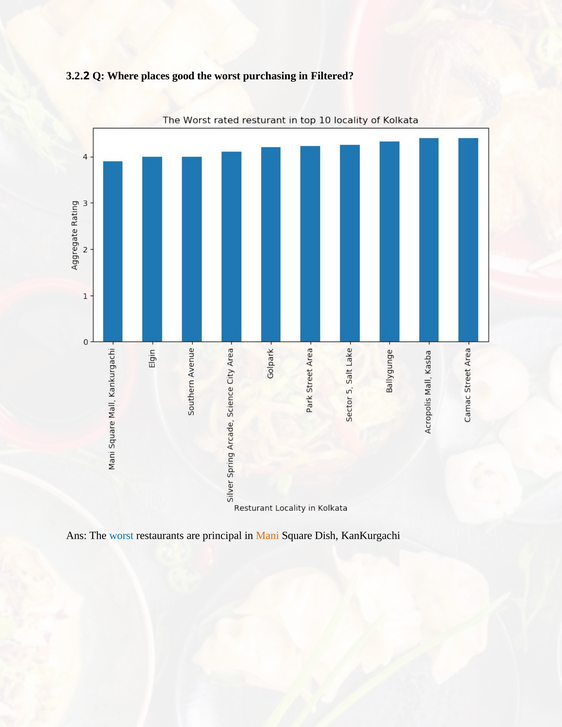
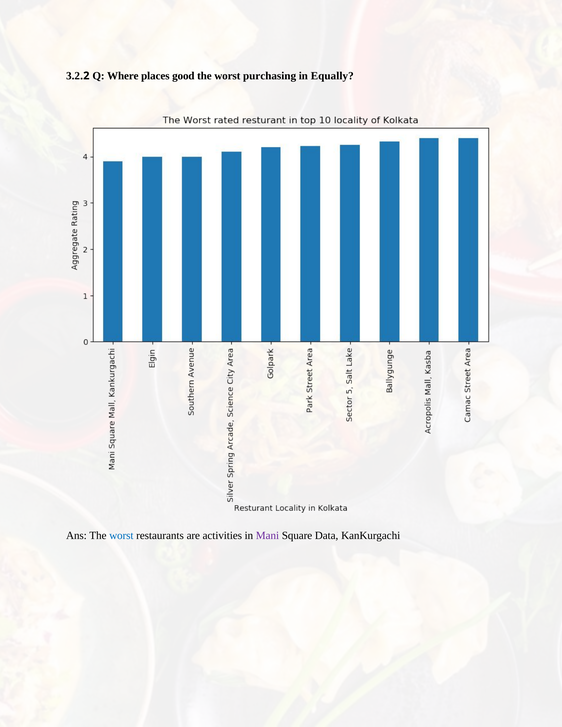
Filtered: Filtered -> Equally
principal: principal -> activities
Mani colour: orange -> purple
Dish: Dish -> Data
